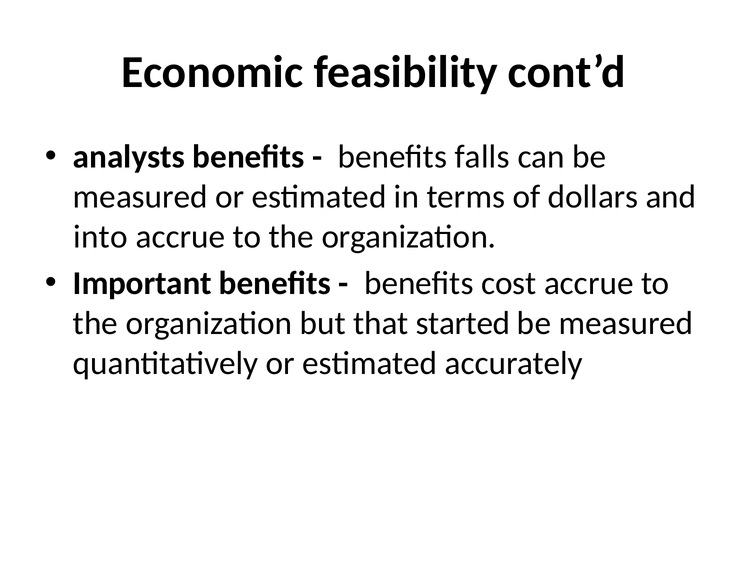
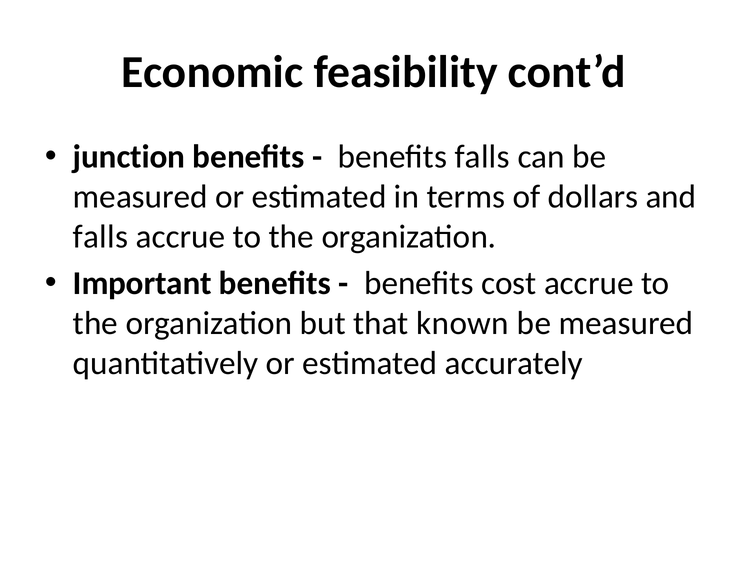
analysts: analysts -> junction
into at (100, 237): into -> falls
started: started -> known
